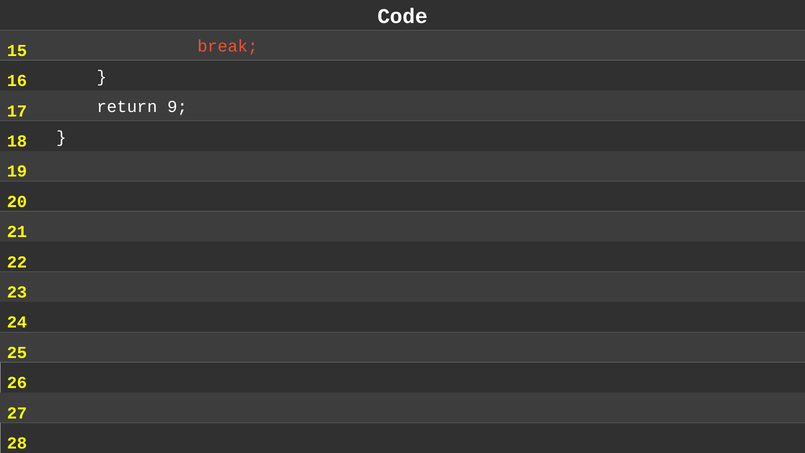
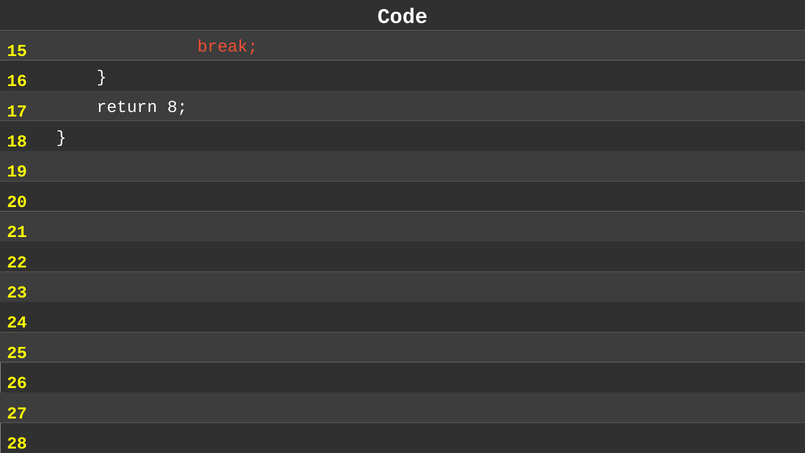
9: 9 -> 8
